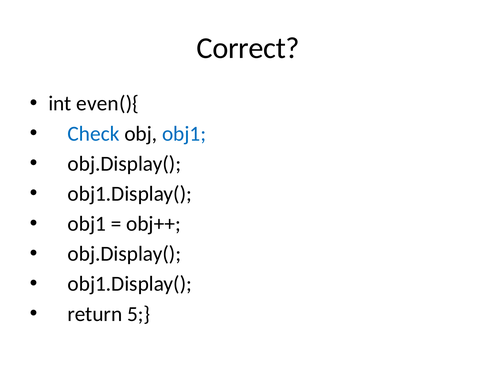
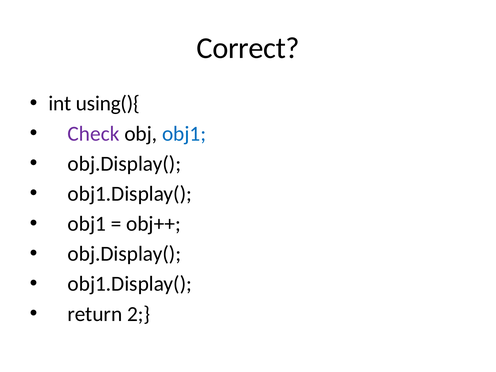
even(){: even(){ -> using(){
Check colour: blue -> purple
5: 5 -> 2
